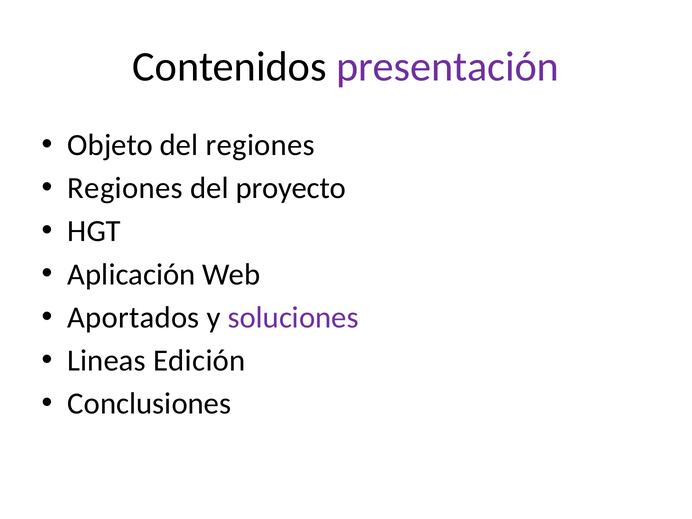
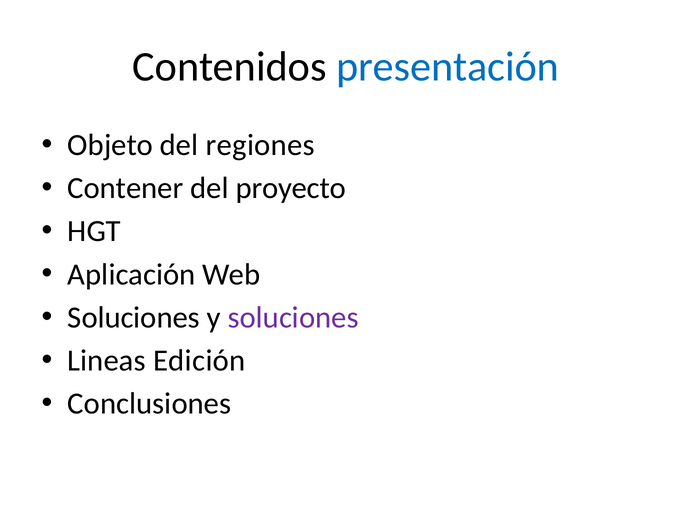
presentación colour: purple -> blue
Regiones at (125, 188): Regiones -> Contener
Aportados at (133, 317): Aportados -> Soluciones
